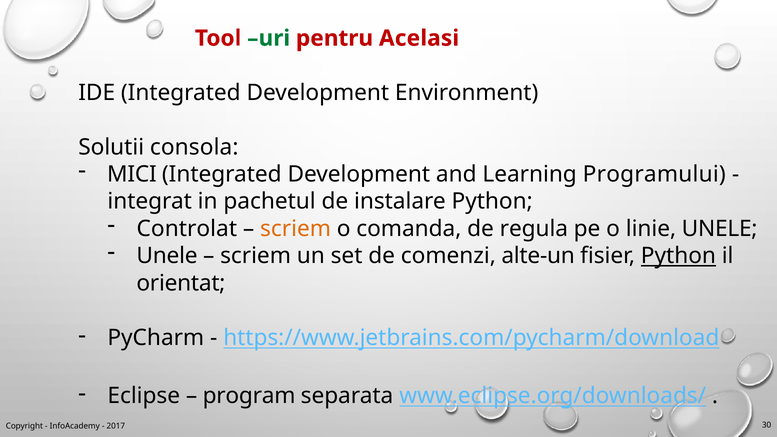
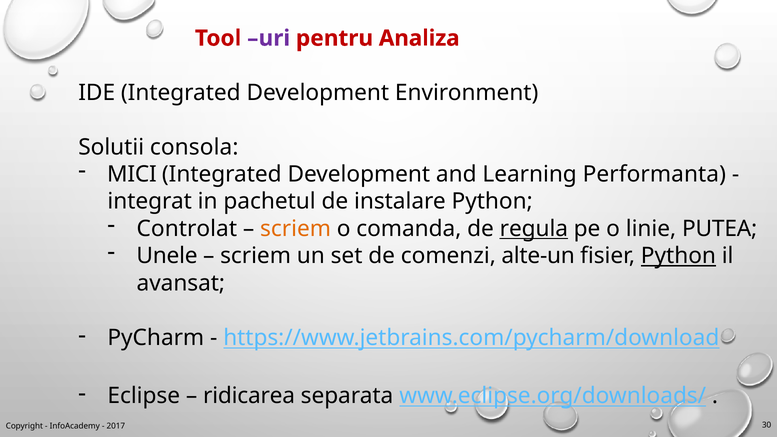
uri colour: green -> purple
Acelasi: Acelasi -> Analiza
Programului: Programului -> Performanta
regula underline: none -> present
linie UNELE: UNELE -> PUTEA
orientat: orientat -> avansat
program: program -> ridicarea
